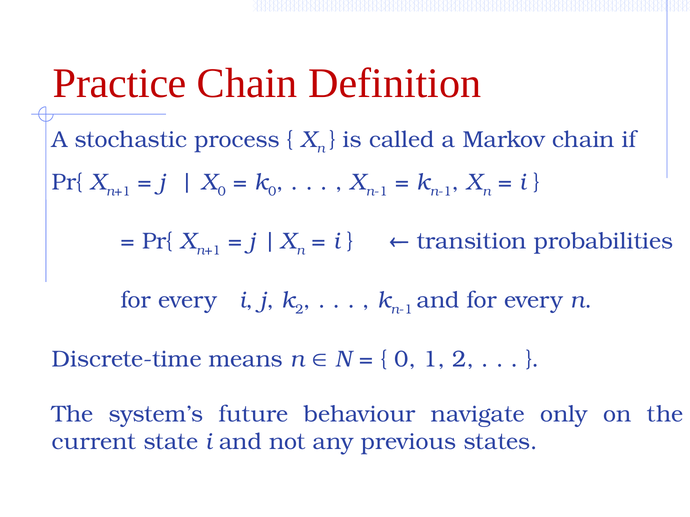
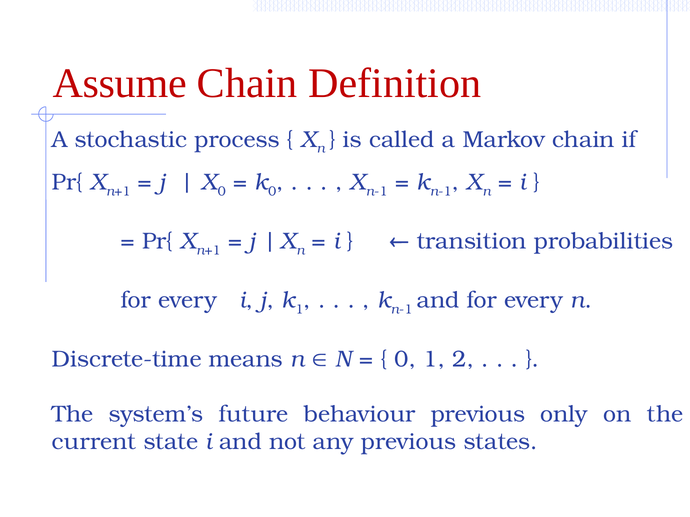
Practice: Practice -> Assume
2 at (299, 309): 2 -> 1
behaviour navigate: navigate -> previous
